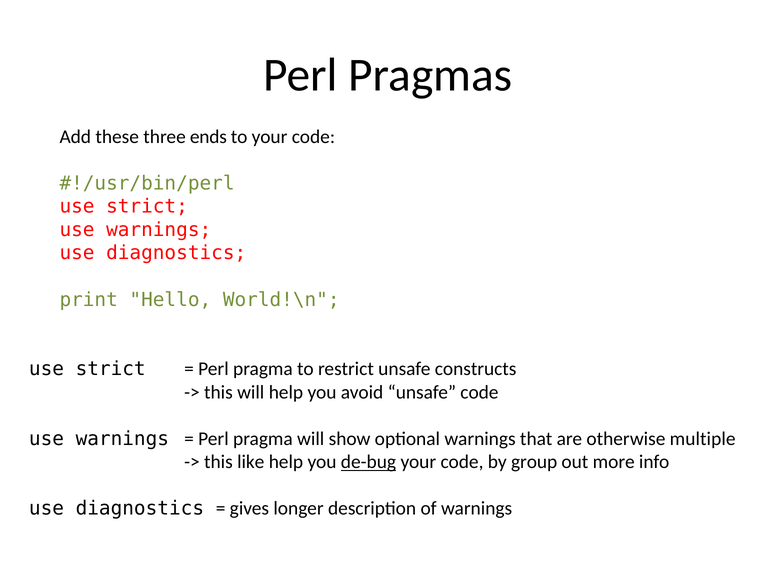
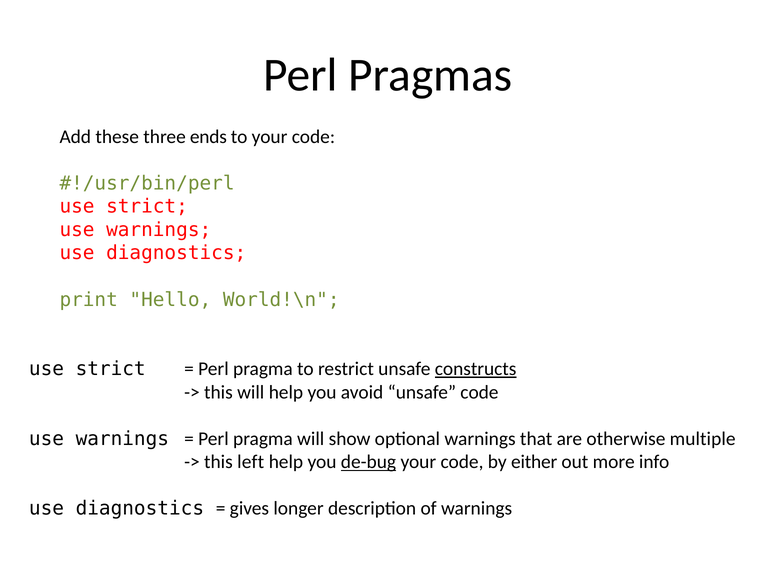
constructs underline: none -> present
like: like -> left
group: group -> either
